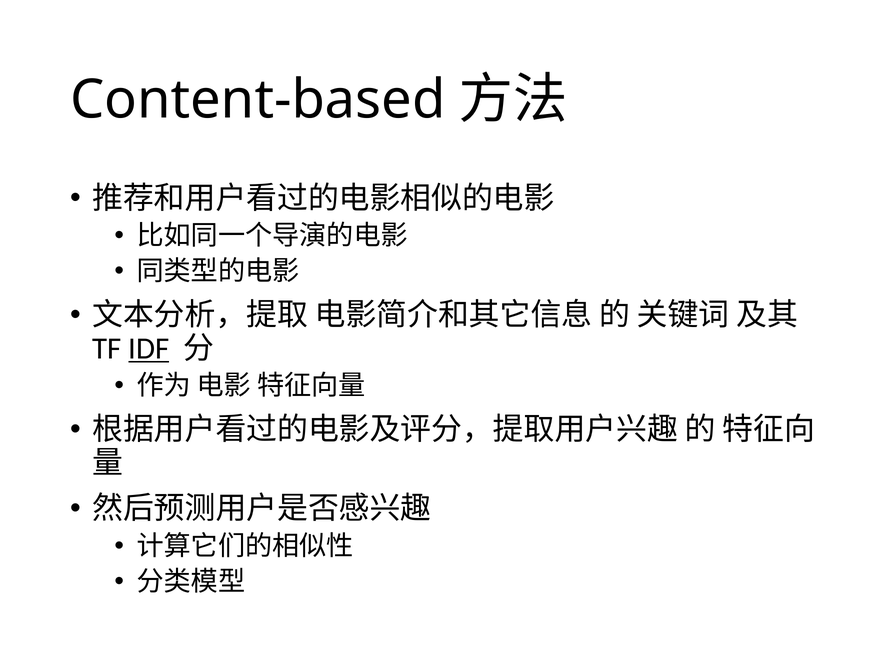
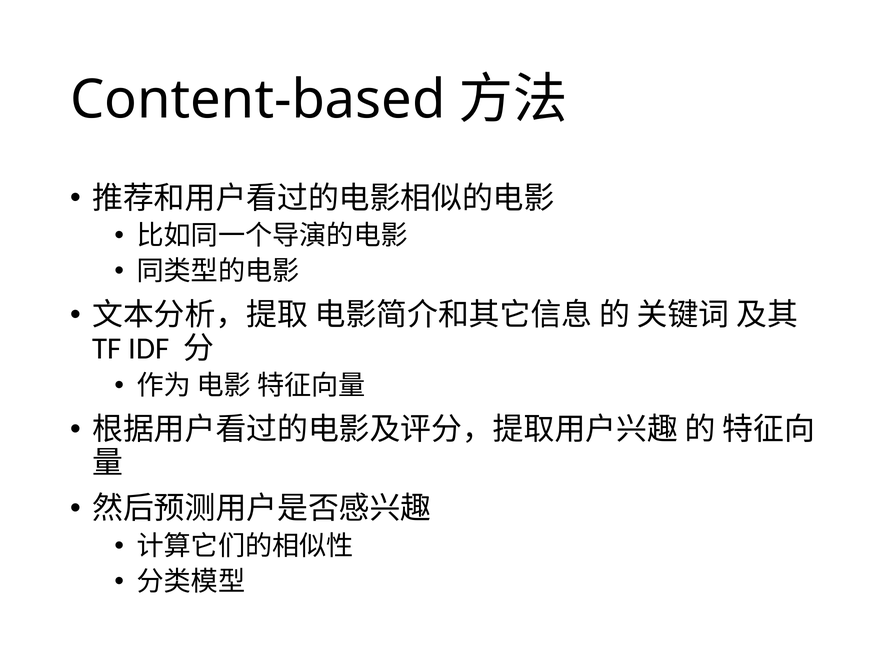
IDF underline: present -> none
